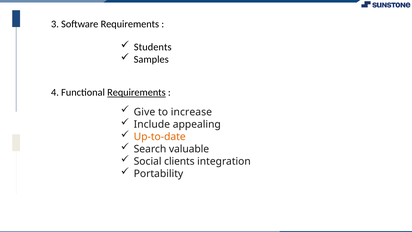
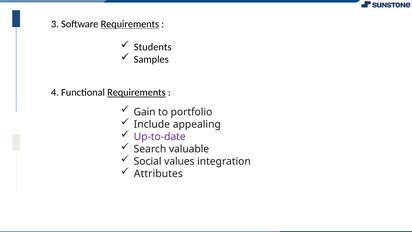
Requirements at (130, 24) underline: none -> present
Give: Give -> Gain
increase: increase -> portfolio
Up-to-date colour: orange -> purple
clients: clients -> values
Portability: Portability -> Attributes
